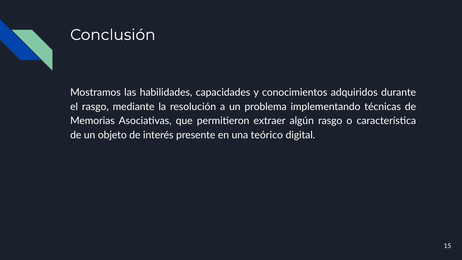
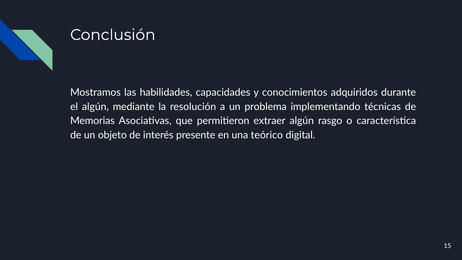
el rasgo: rasgo -> algún
